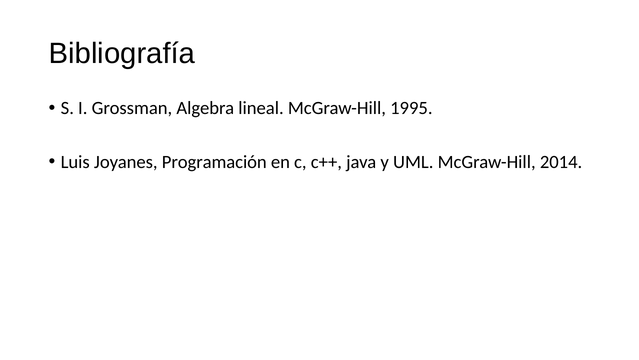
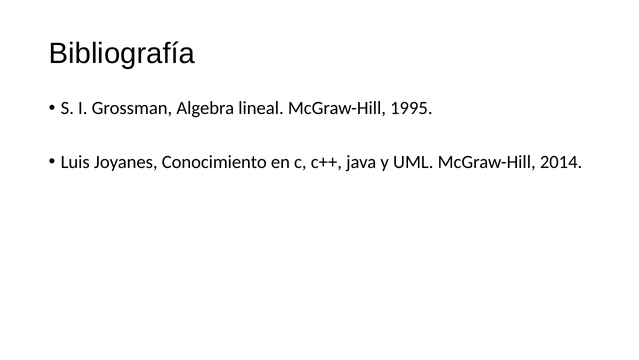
Programación: Programación -> Conocimiento
